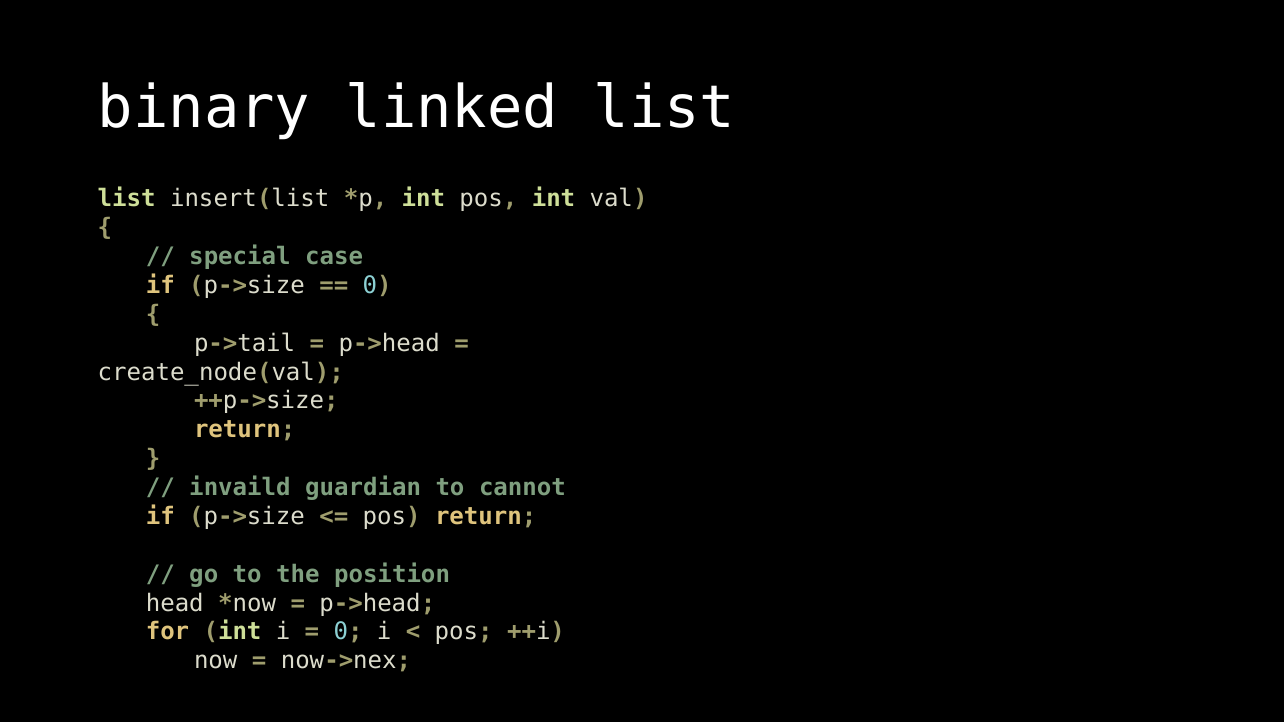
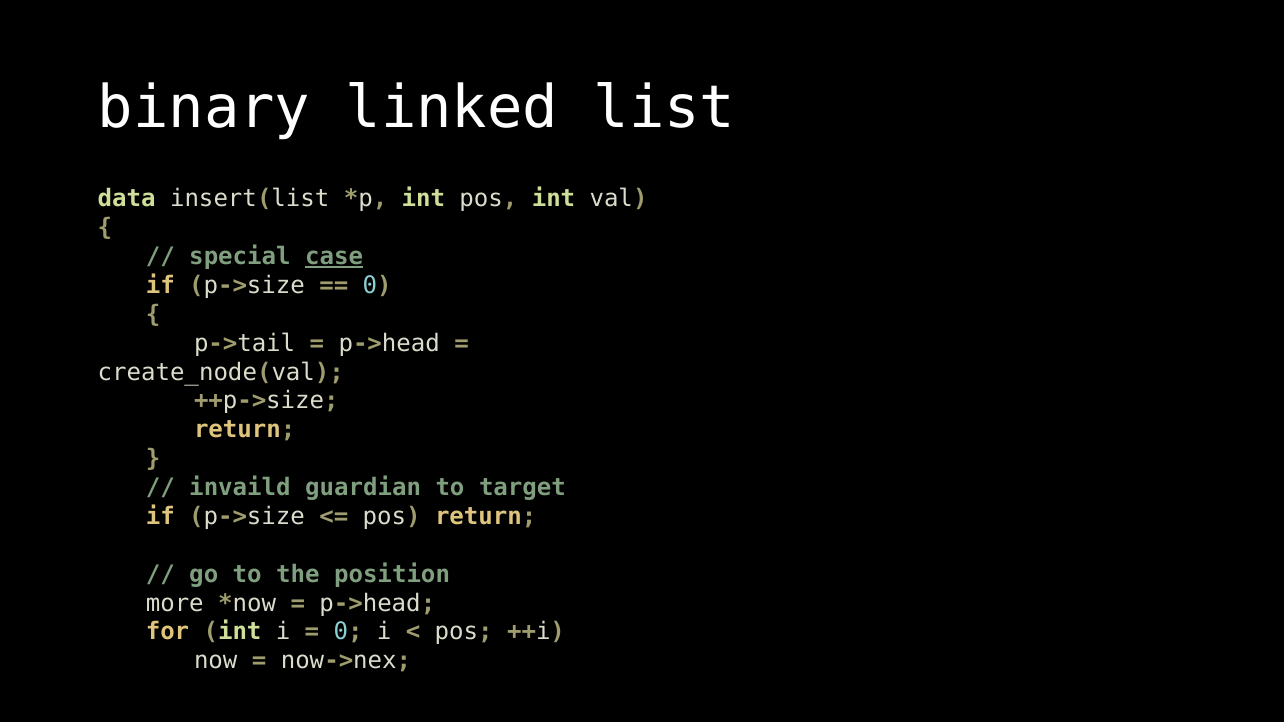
list at (127, 199): list -> data
case underline: none -> present
cannot: cannot -> target
head: head -> more
